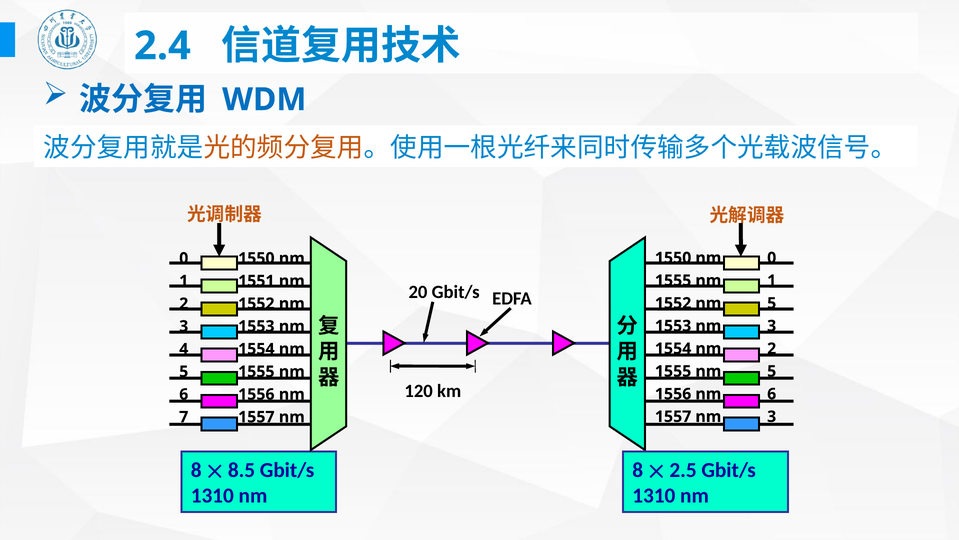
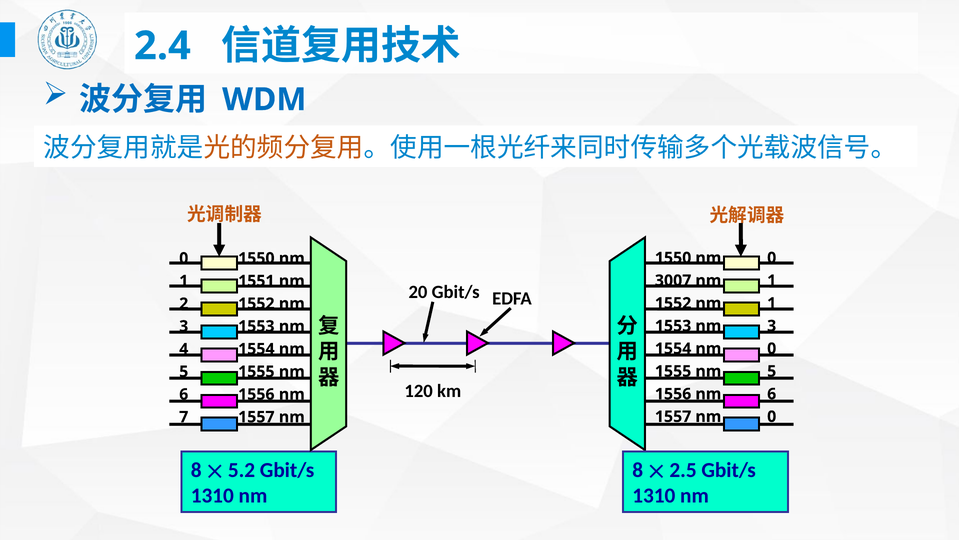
1555 at (673, 280): 1555 -> 3007
1552 nm 5: 5 -> 1
1554 nm 2: 2 -> 0
1557 nm 3: 3 -> 0
8.5: 8.5 -> 5.2
